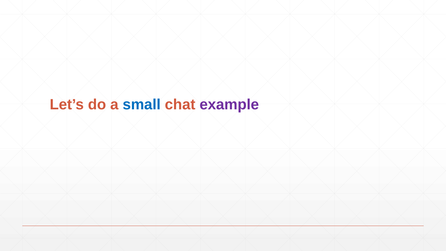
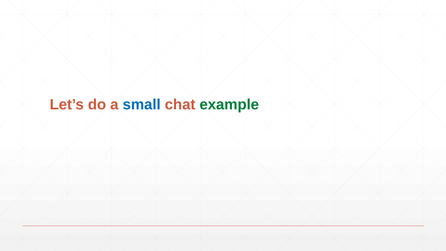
example colour: purple -> green
